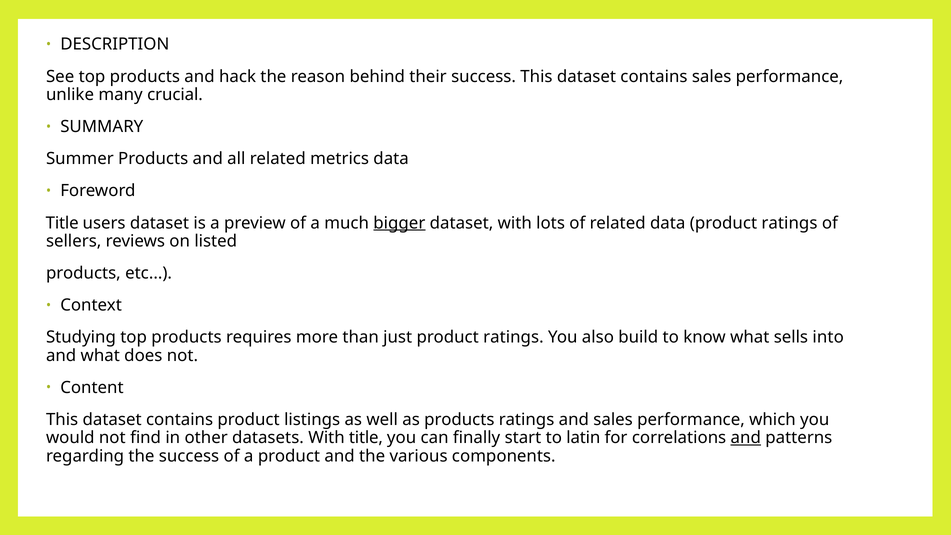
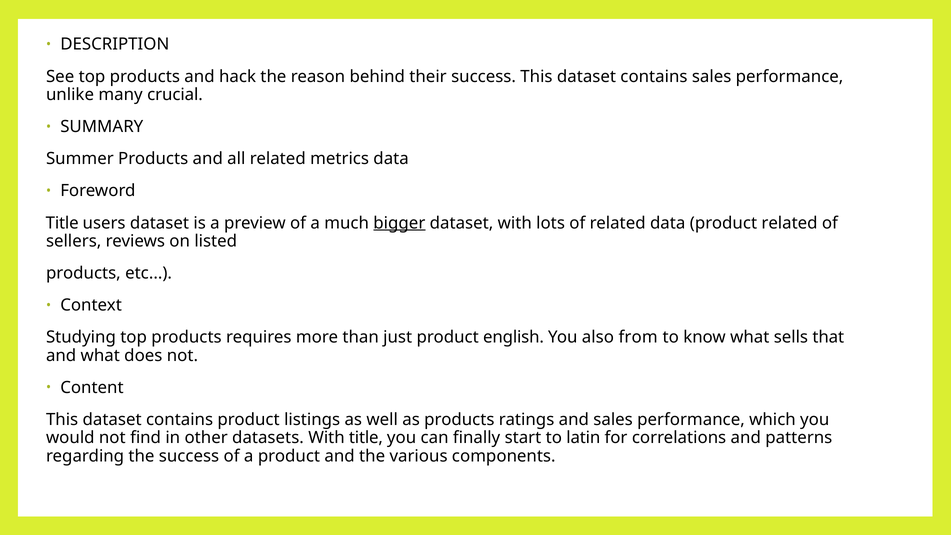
data product ratings: ratings -> related
just product ratings: ratings -> english
build: build -> from
into: into -> that
and at (746, 438) underline: present -> none
